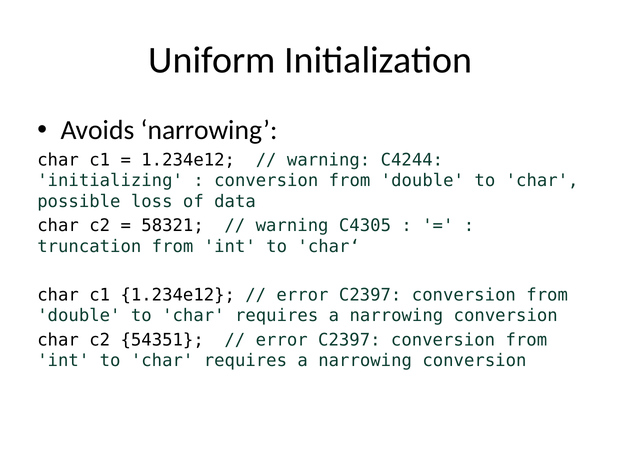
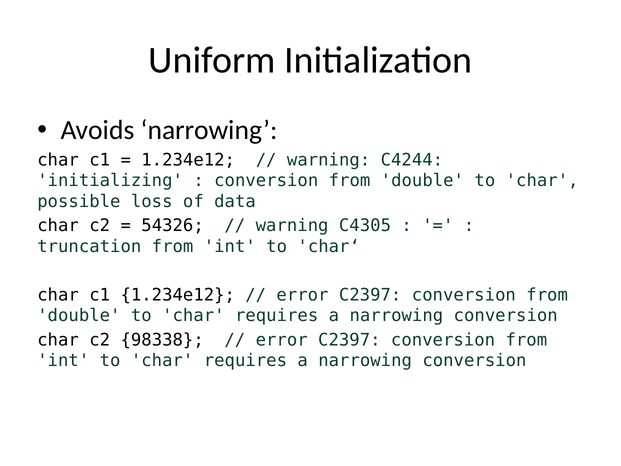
58321: 58321 -> 54326
54351: 54351 -> 98338
